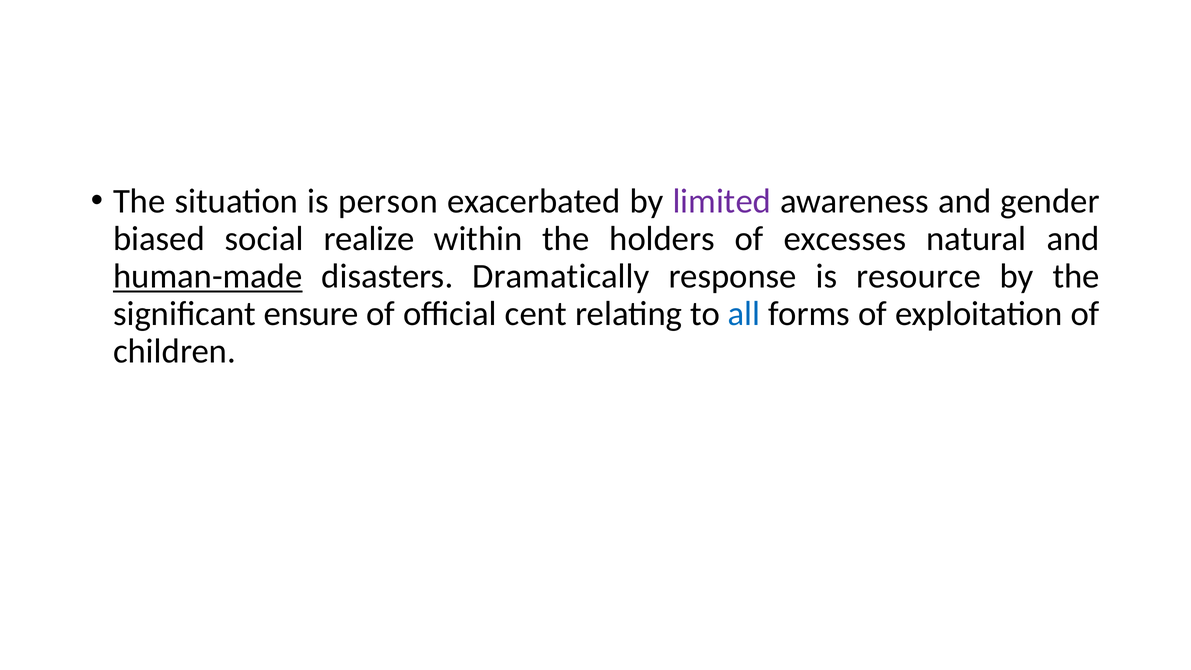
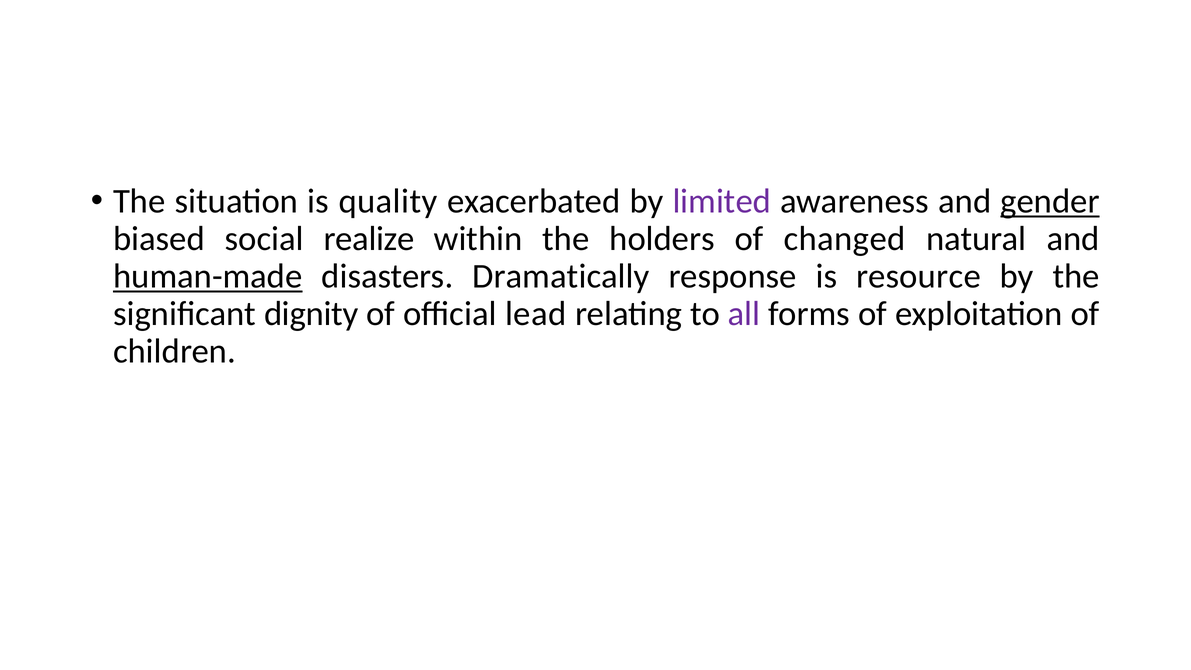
person: person -> quality
gender underline: none -> present
excesses: excesses -> changed
ensure: ensure -> dignity
cent: cent -> lead
all colour: blue -> purple
